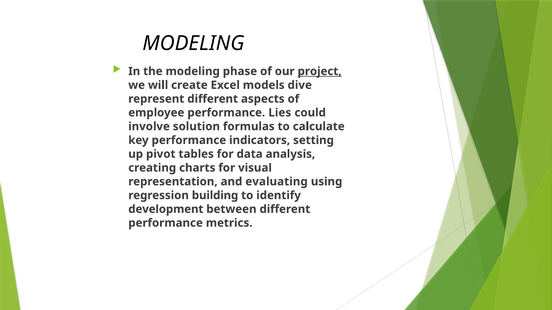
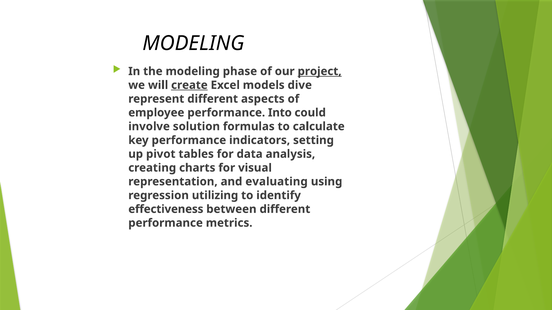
create underline: none -> present
Lies: Lies -> Into
building: building -> utilizing
development: development -> effectiveness
